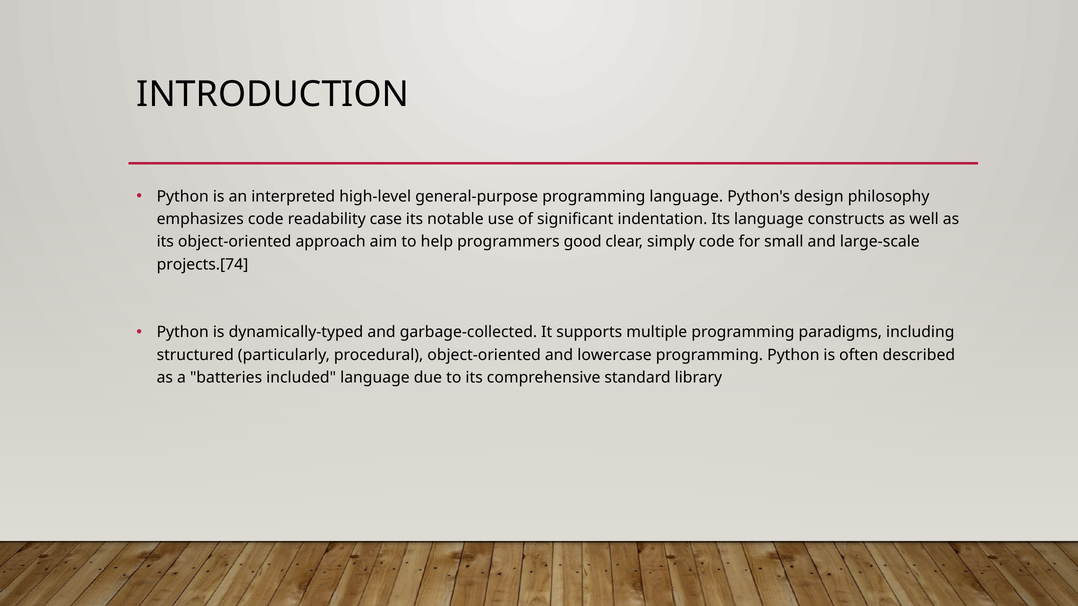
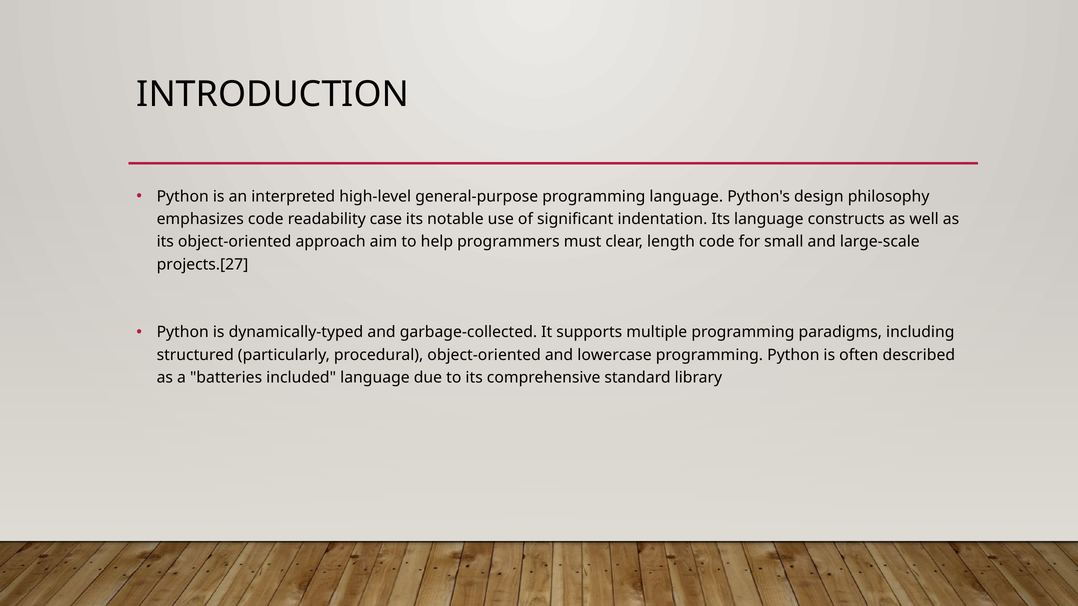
good: good -> must
simply: simply -> length
projects.[74: projects.[74 -> projects.[27
